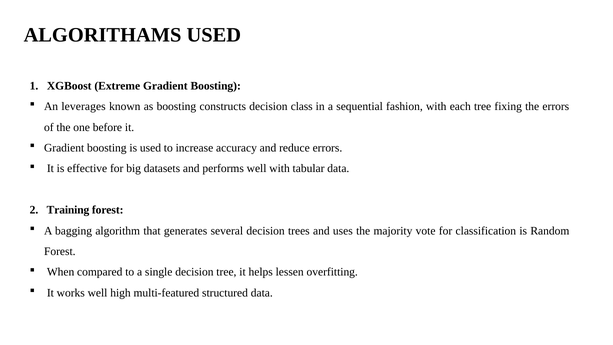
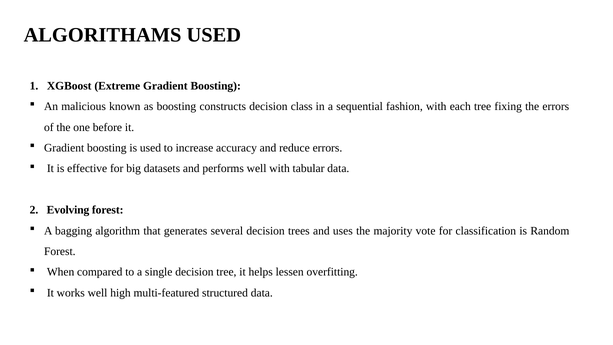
leverages: leverages -> malicious
Training: Training -> Evolving
